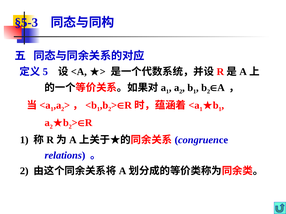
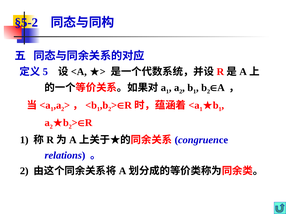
§5-3: §5-3 -> §5-2
